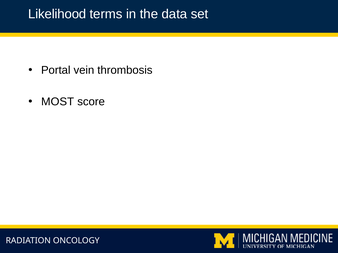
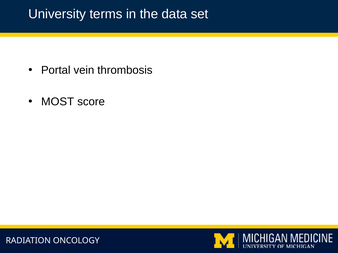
Likelihood: Likelihood -> University
